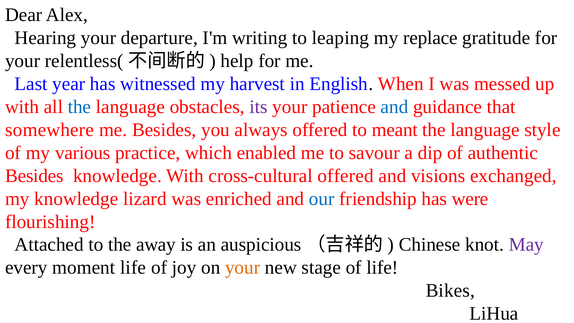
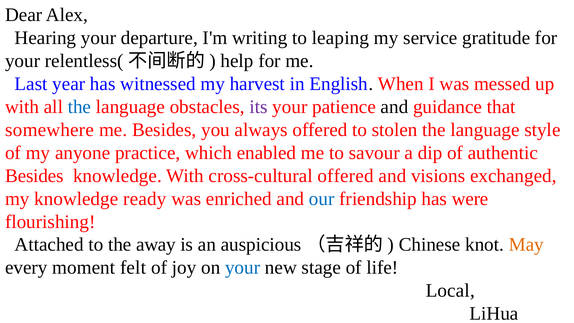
replace: replace -> service
and at (394, 107) colour: blue -> black
meant: meant -> stolen
various: various -> anyone
lizard: lizard -> ready
May colour: purple -> orange
moment life: life -> felt
your at (243, 268) colour: orange -> blue
Bikes: Bikes -> Local
